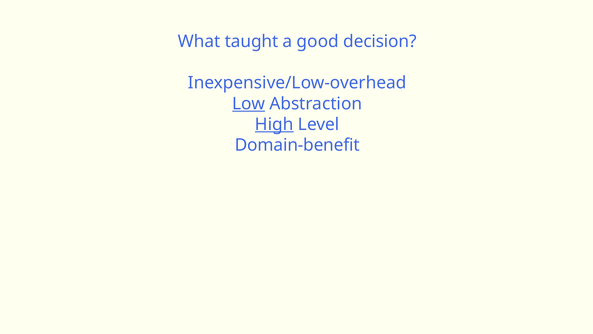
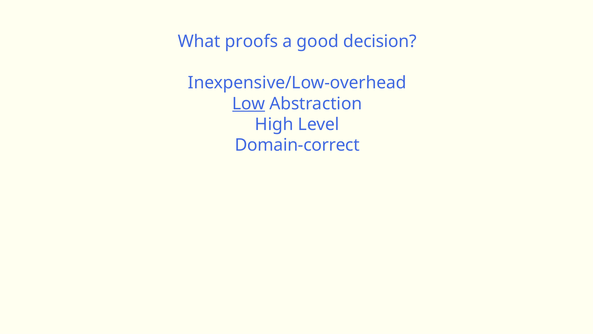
taught: taught -> proofs
High underline: present -> none
Domain-benefit: Domain-benefit -> Domain-correct
